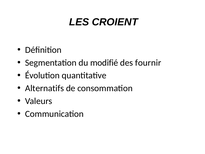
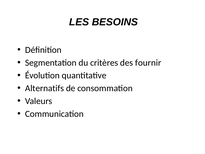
CROIENT: CROIENT -> BESOINS
modifié: modifié -> critères
